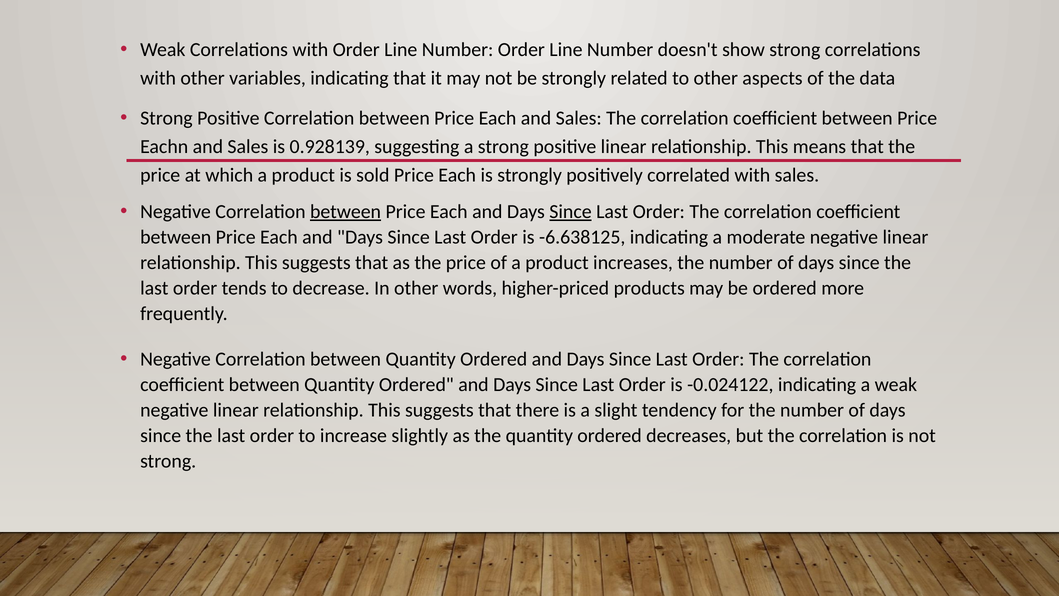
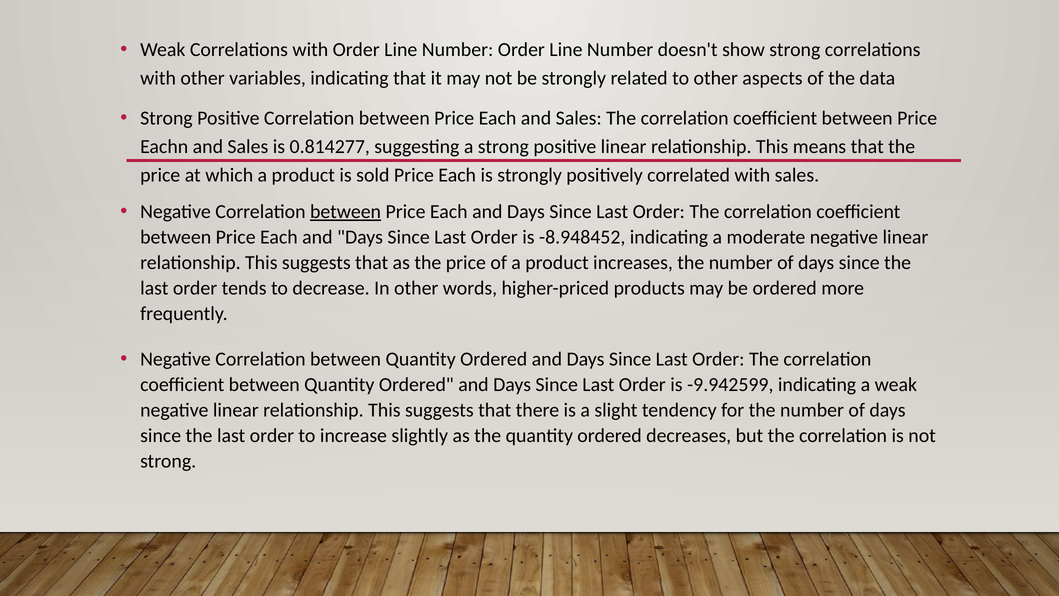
0.928139: 0.928139 -> 0.814277
Since at (571, 212) underline: present -> none
-6.638125: -6.638125 -> -8.948452
-0.024122: -0.024122 -> -9.942599
